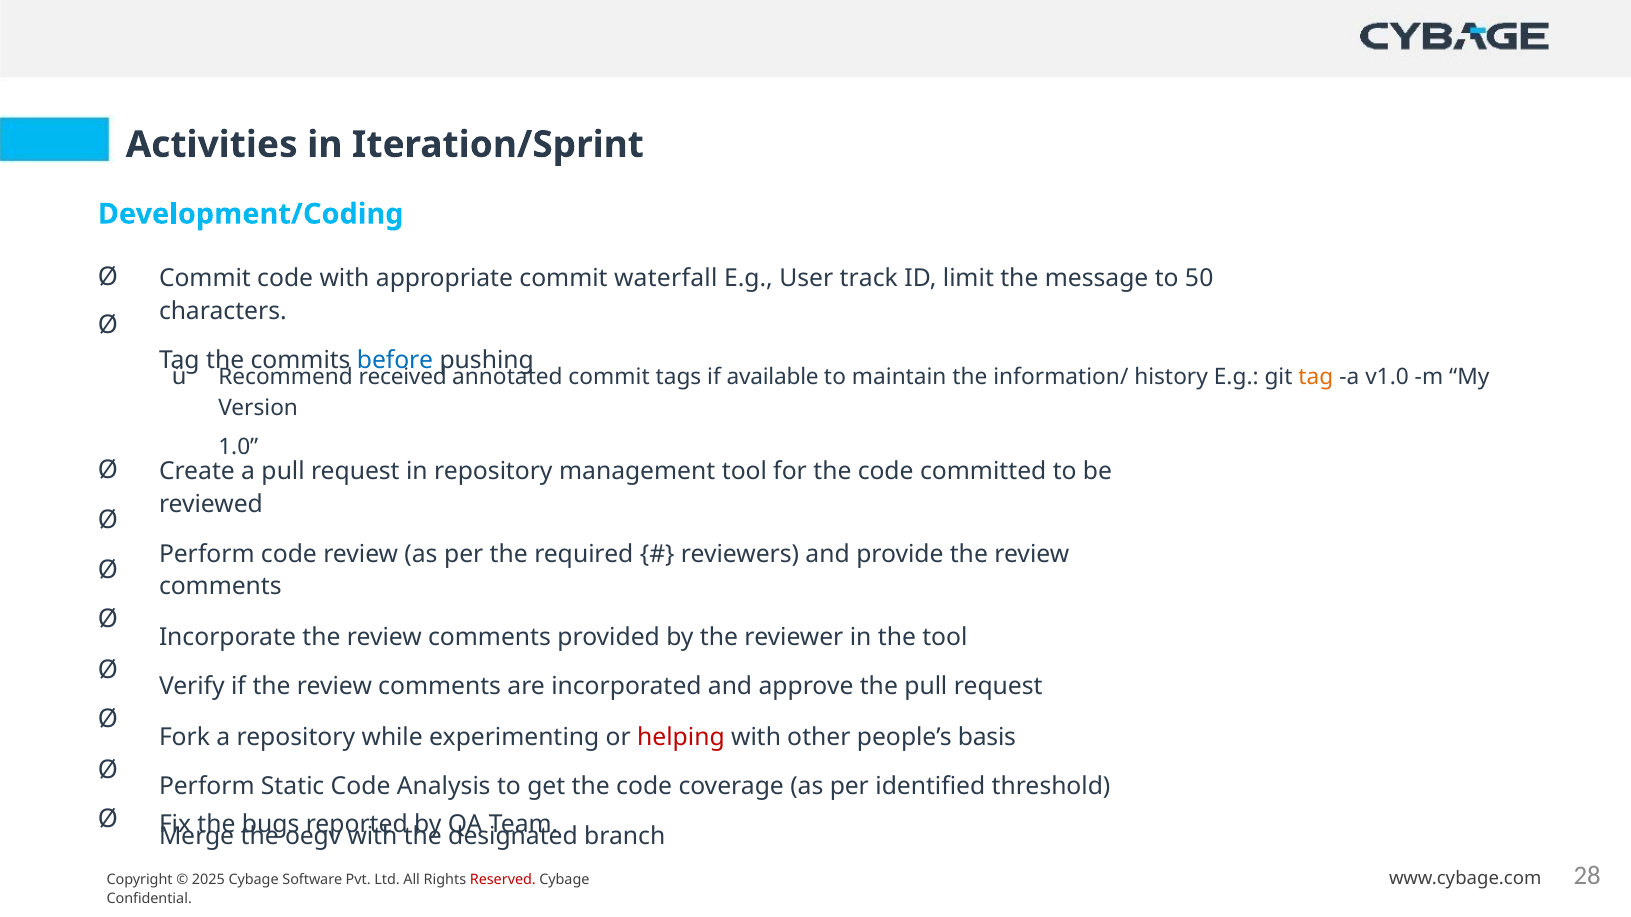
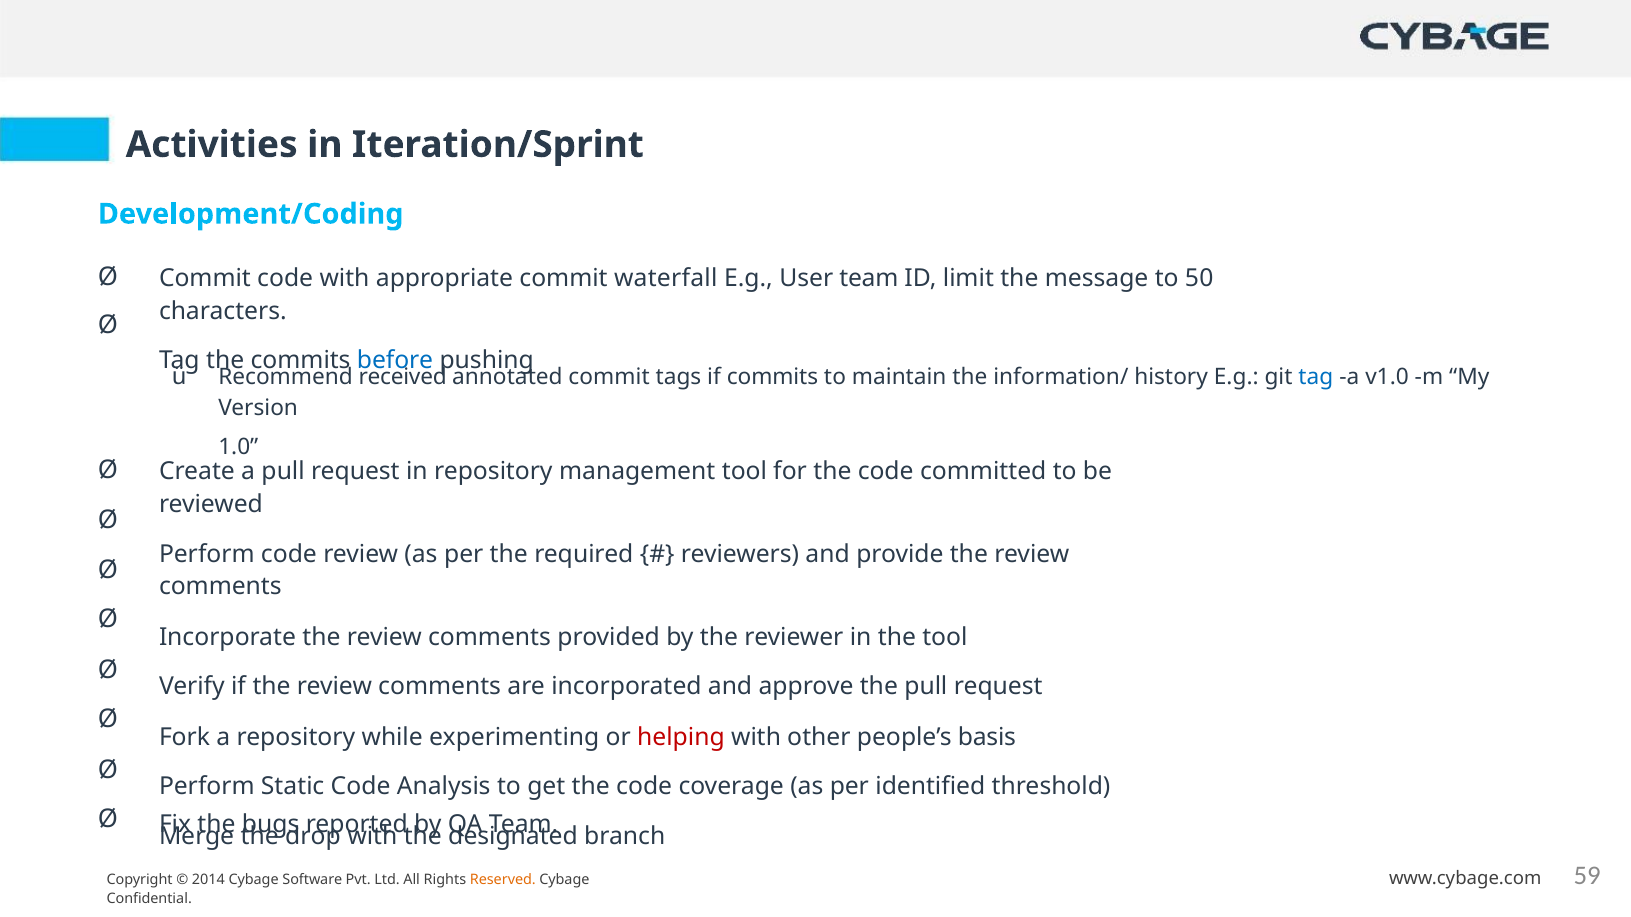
User track: track -> team
if available: available -> commits
tag at (1316, 377) colour: orange -> blue
oegv: oegv -> drop
28: 28 -> 59
2025: 2025 -> 2014
Reserved colour: red -> orange
